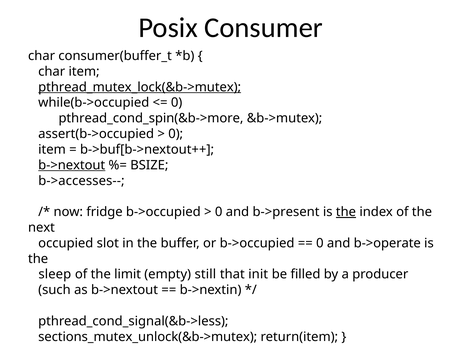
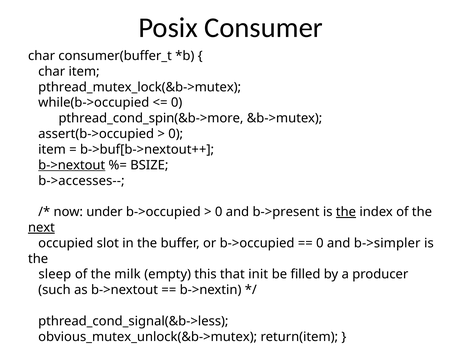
pthread_mutex_lock(&b->mutex underline: present -> none
fridge: fridge -> under
next underline: none -> present
b->operate: b->operate -> b->simpler
limit: limit -> milk
still: still -> this
sections_mutex_unlock(&b->mutex: sections_mutex_unlock(&b->mutex -> obvious_mutex_unlock(&b->mutex
